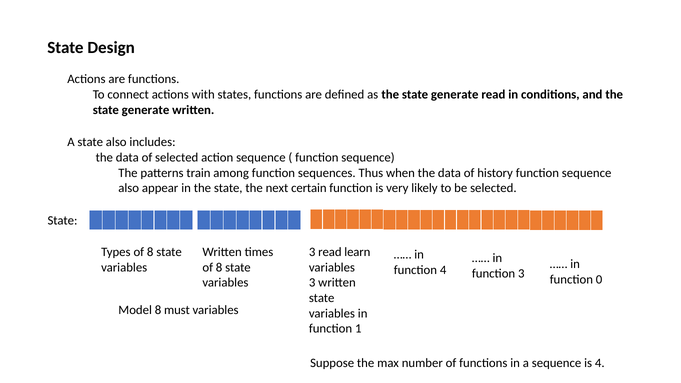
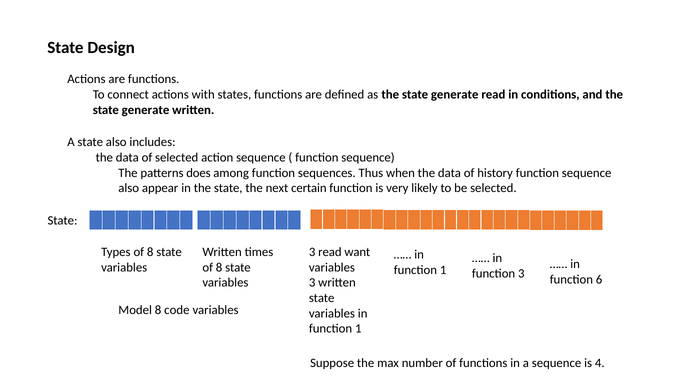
train: train -> does
learn: learn -> want
4 at (443, 270): 4 -> 1
0: 0 -> 6
must: must -> code
